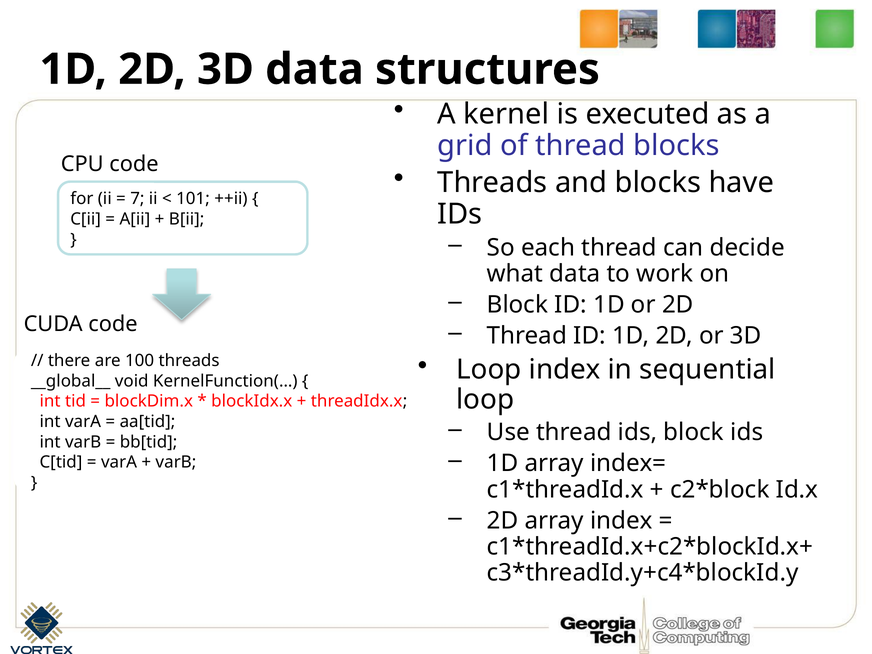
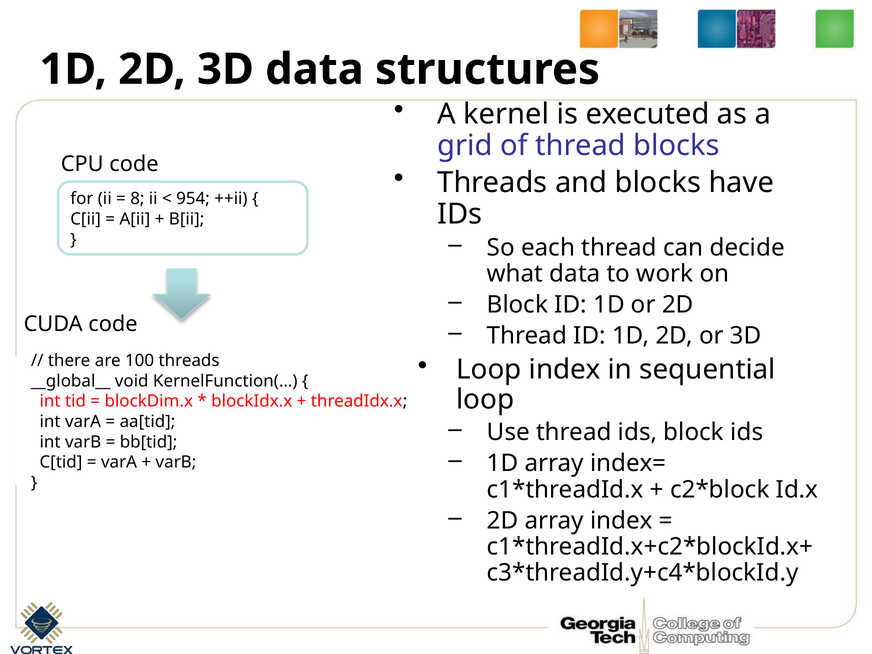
7: 7 -> 8
101: 101 -> 954
